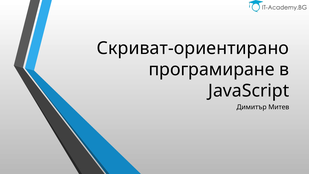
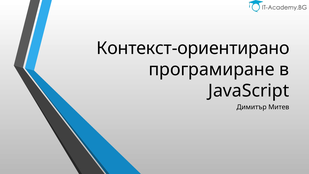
Скриват-ориентирано: Скриват-ориентирано -> Контекст-ориентирано
